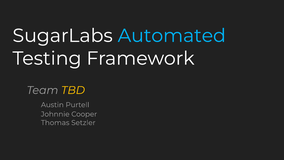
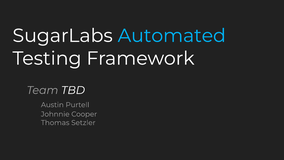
TBD colour: yellow -> white
